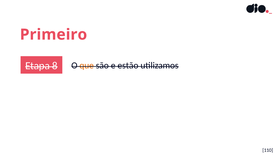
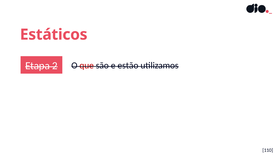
Primeiro: Primeiro -> Estáticos
8: 8 -> 2
que colour: orange -> red
